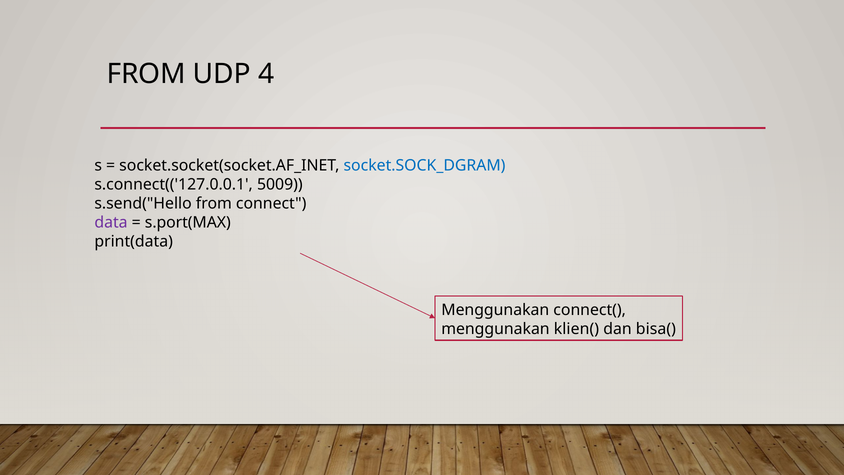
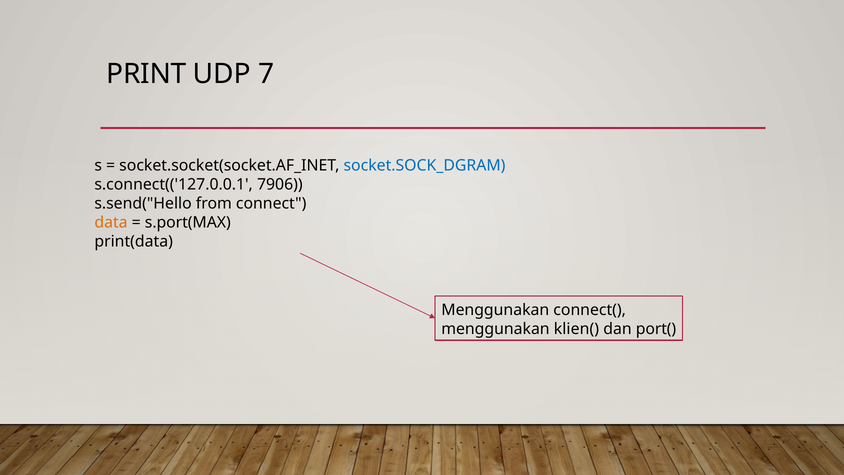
FROM at (146, 74): FROM -> PRINT
4: 4 -> 7
5009: 5009 -> 7906
data colour: purple -> orange
bisa(: bisa( -> port(
